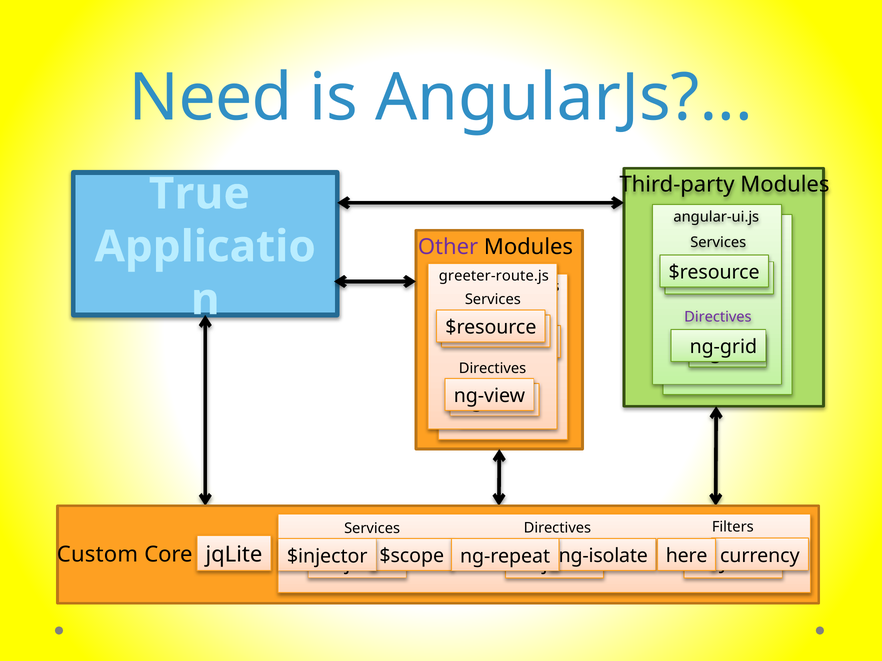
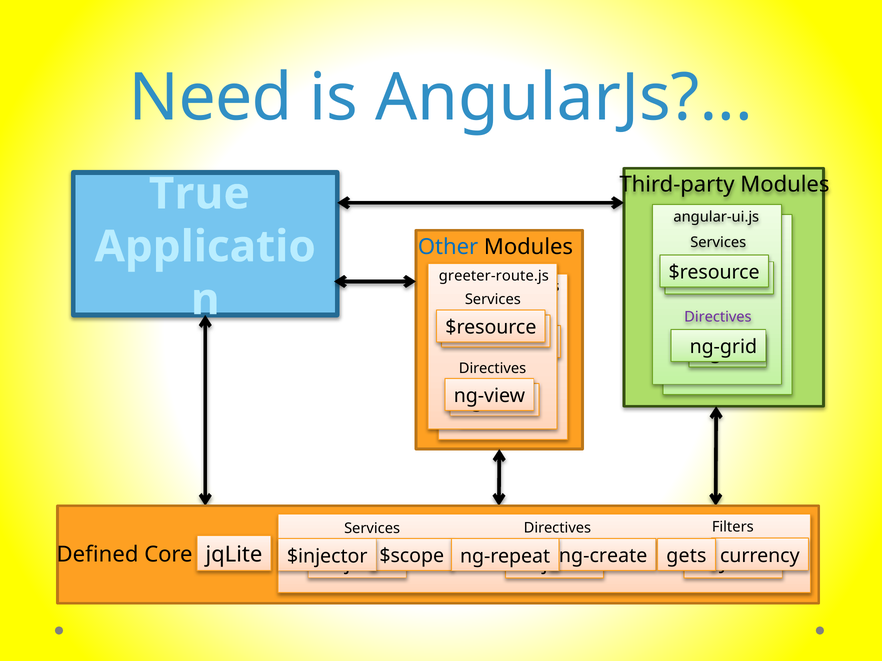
Other colour: purple -> blue
Custom: Custom -> Defined
here: here -> gets
ng-isolate: ng-isolate -> ng-create
